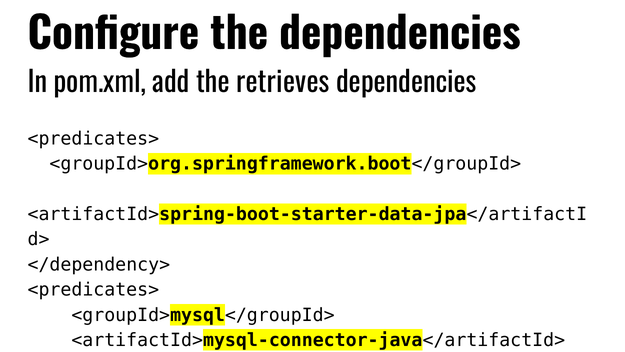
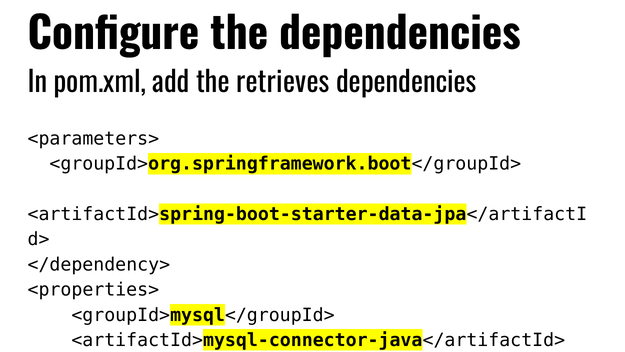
<predicates> at (93, 139): <predicates> -> <parameters>
<predicates> at (93, 289): <predicates> -> <properties>
